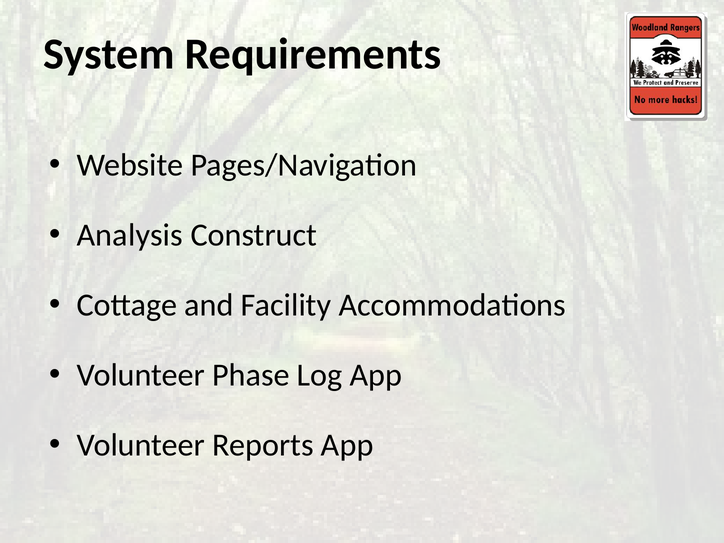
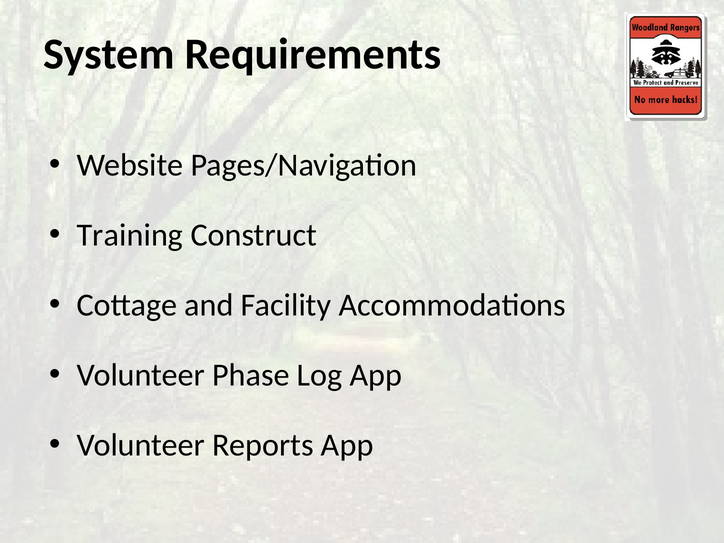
Analysis: Analysis -> Training
